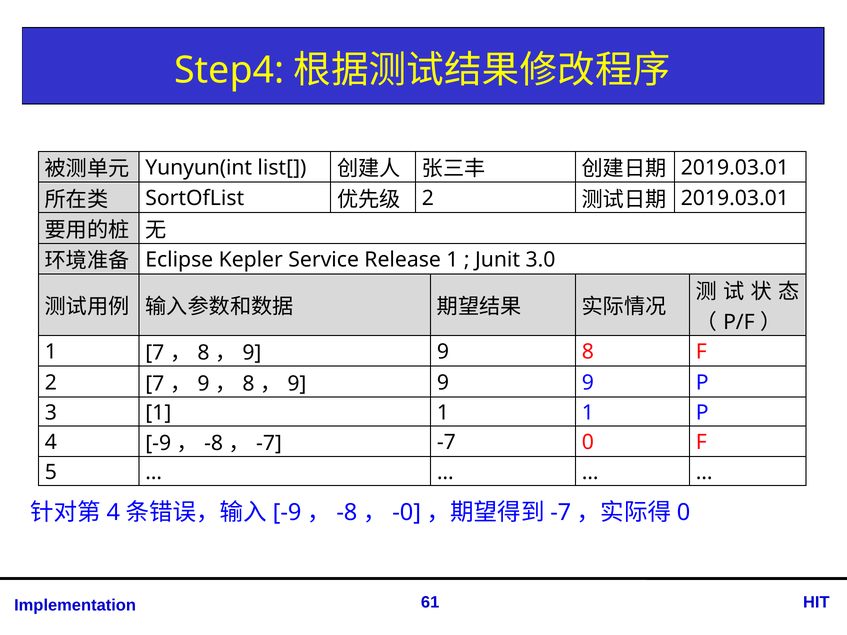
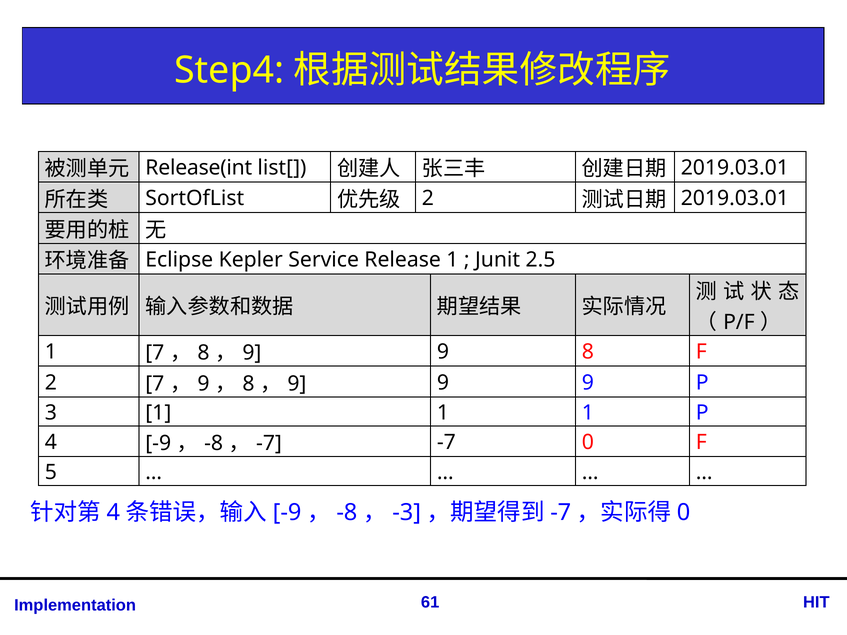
Yunyun(int: Yunyun(int -> Release(int
3.0: 3.0 -> 2.5
-0: -0 -> -3
